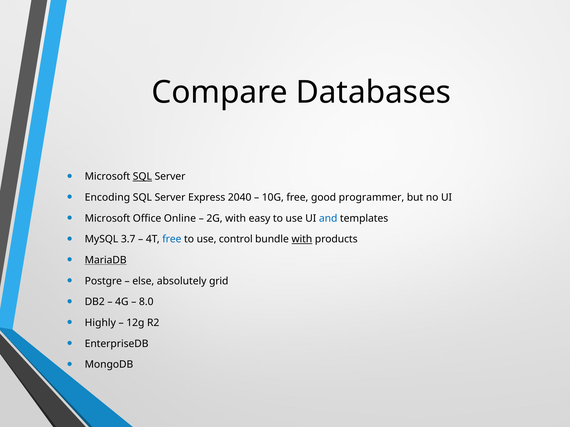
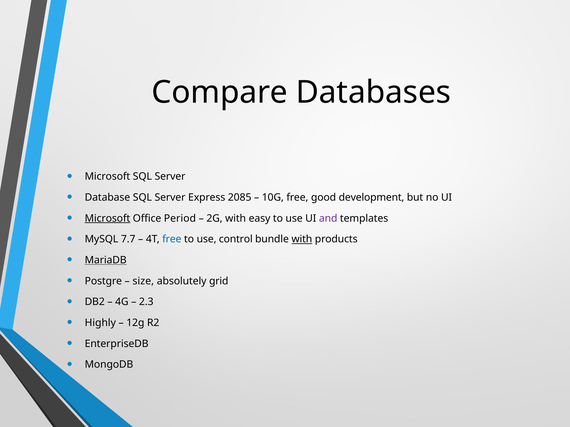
SQL at (142, 177) underline: present -> none
Encoding: Encoding -> Database
2040: 2040 -> 2085
programmer: programmer -> development
Microsoft at (107, 219) underline: none -> present
Online: Online -> Period
and colour: blue -> purple
3.7: 3.7 -> 7.7
else: else -> size
8.0: 8.0 -> 2.3
